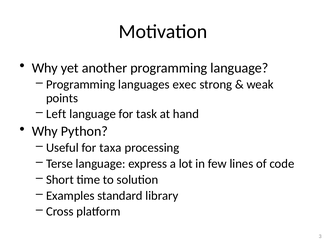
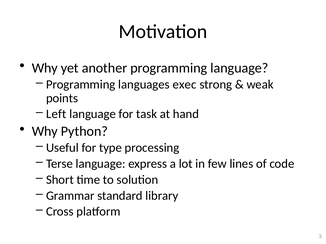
taxa: taxa -> type
Examples: Examples -> Grammar
